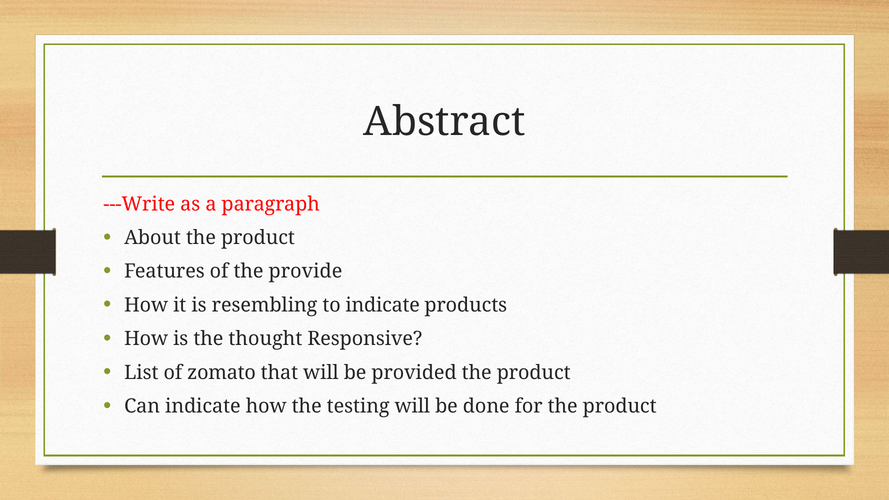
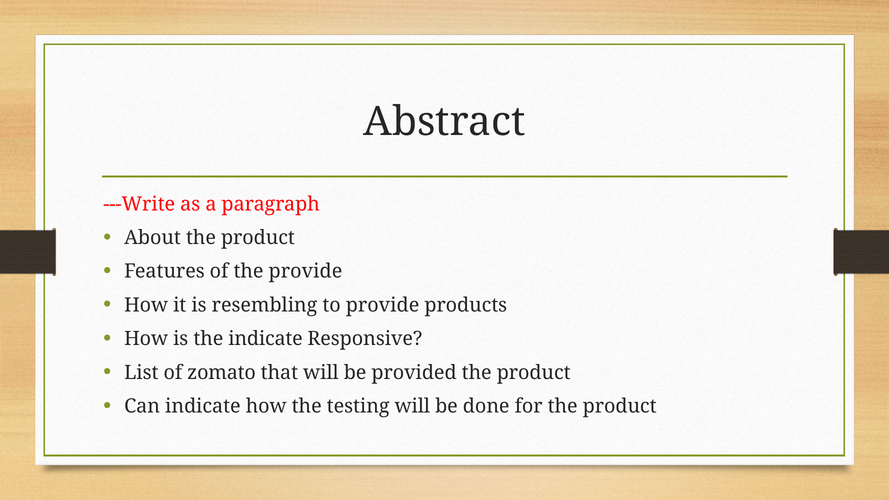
to indicate: indicate -> provide
the thought: thought -> indicate
